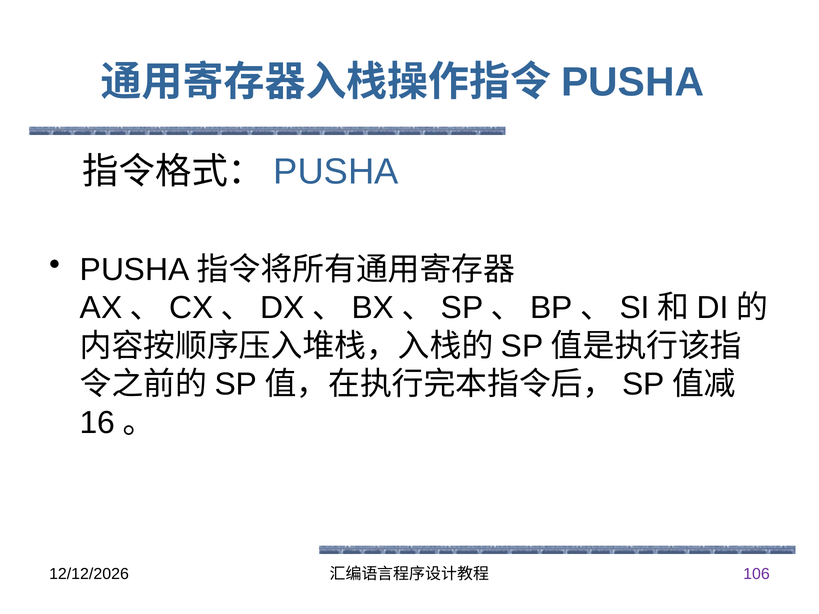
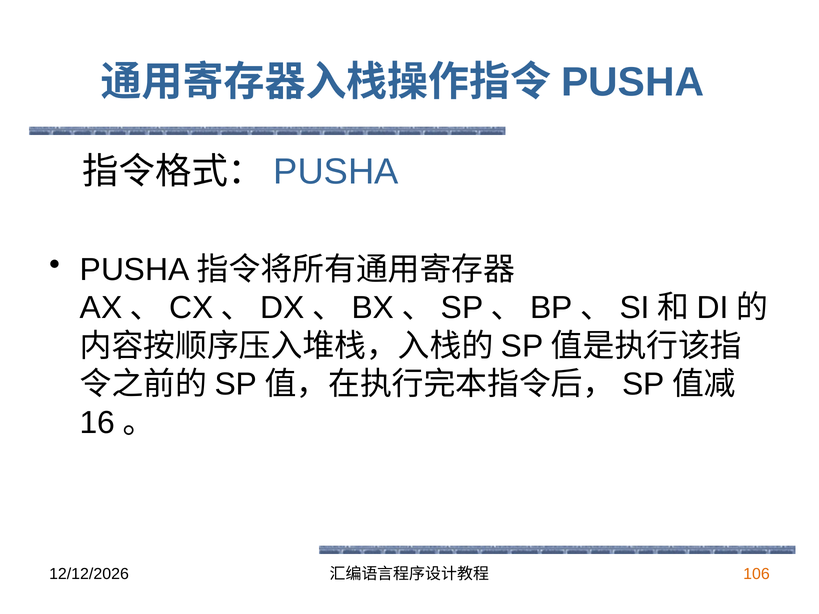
106 colour: purple -> orange
